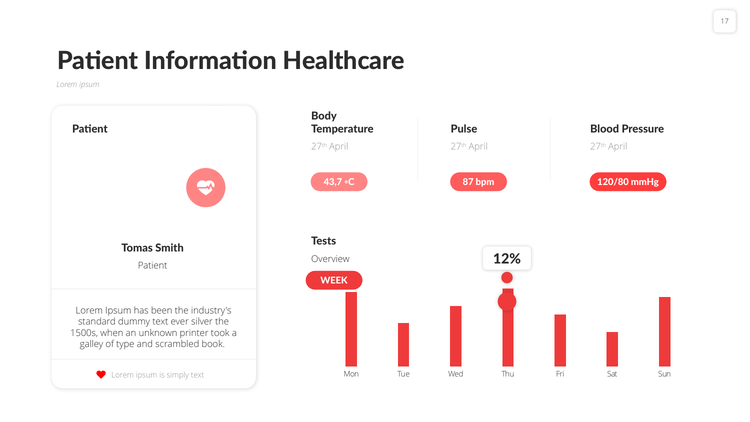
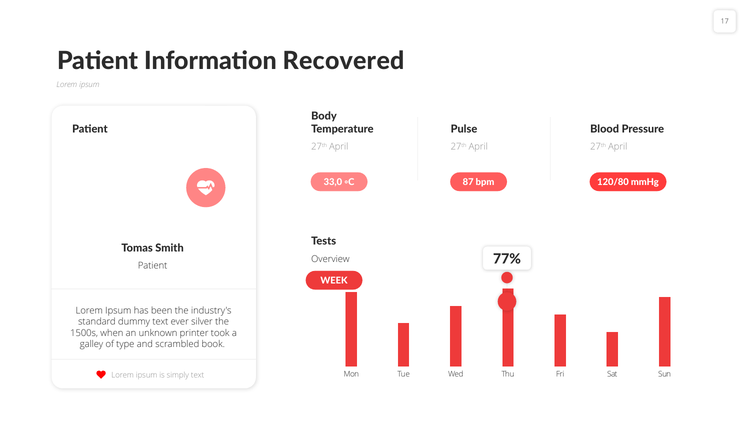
Healthcare: Healthcare -> Recovered
43,7: 43,7 -> 33,0
12%: 12% -> 77%
